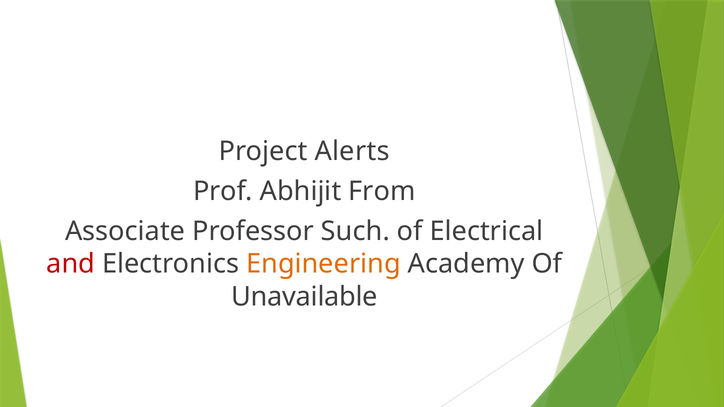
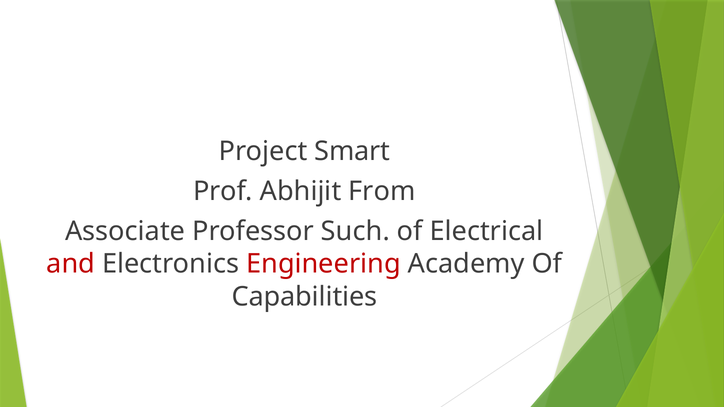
Alerts: Alerts -> Smart
Engineering colour: orange -> red
Unavailable: Unavailable -> Capabilities
